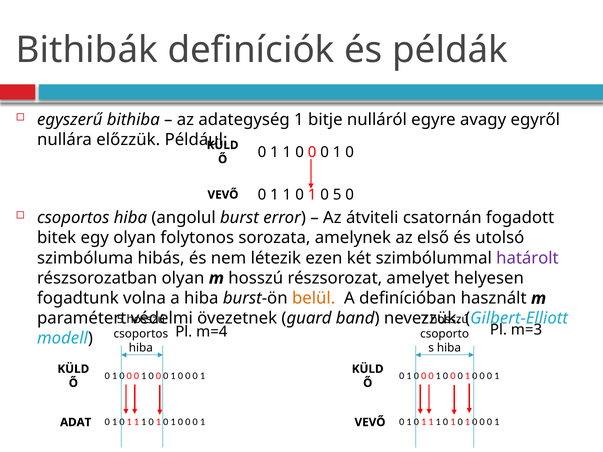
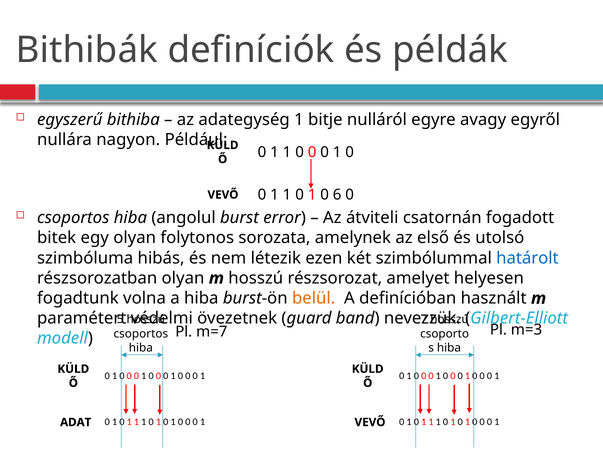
előzzük: előzzük -> nagyon
0 5: 5 -> 6
határolt colour: purple -> blue
m=4: m=4 -> m=7
